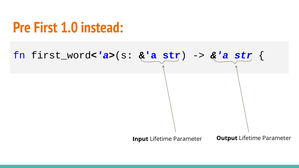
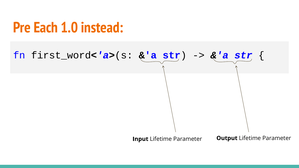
First: First -> Each
